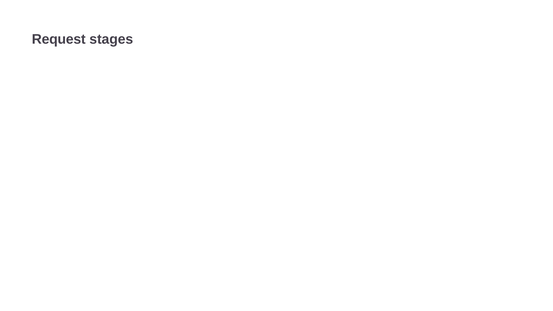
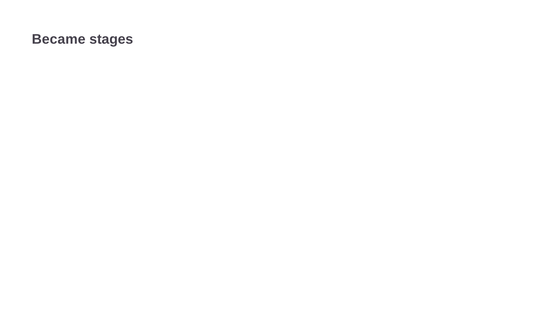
Request: Request -> Became
